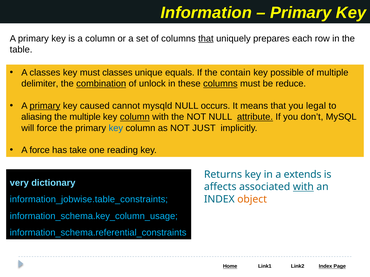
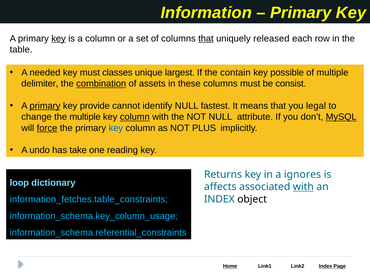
key at (59, 39) underline: none -> present
prepares: prepares -> released
A classes: classes -> needed
equals: equals -> largest
unlock: unlock -> assets
columns at (220, 84) underline: present -> none
reduce: reduce -> consist
caused: caused -> provide
mysqld: mysqld -> identify
occurs: occurs -> fastest
aliasing: aliasing -> change
attribute underline: present -> none
MySQL underline: none -> present
force at (47, 128) underline: none -> present
JUST: JUST -> PLUS
A force: force -> undo
extends: extends -> ignores
very: very -> loop
information_jobwise.table_constraints: information_jobwise.table_constraints -> information_fetches.table_constraints
object colour: orange -> black
